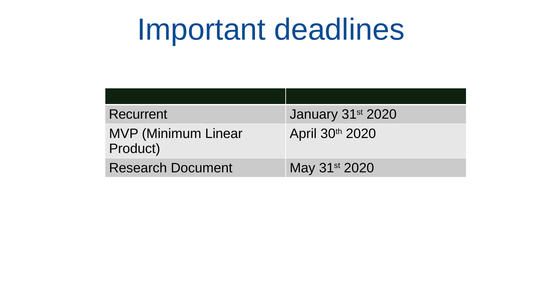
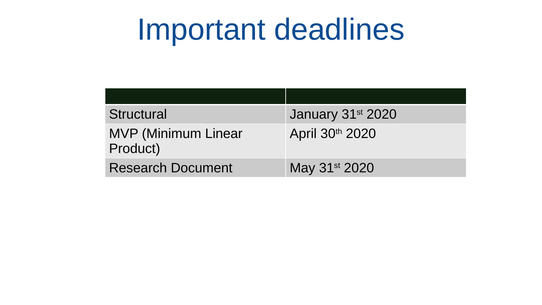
Recurrent: Recurrent -> Structural
